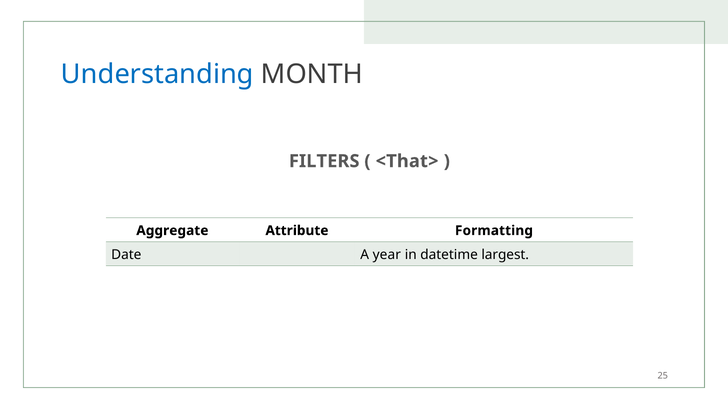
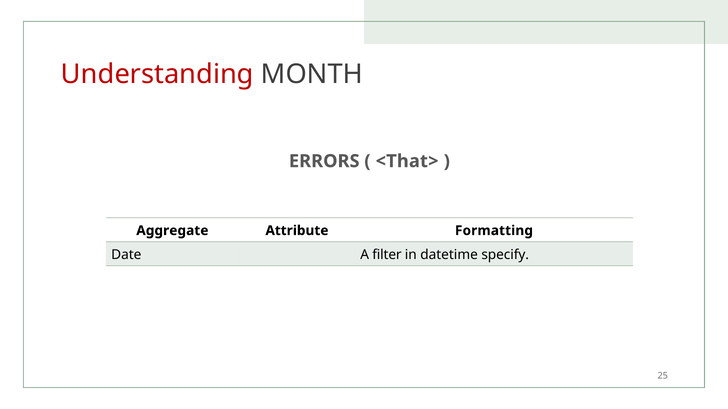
Understanding colour: blue -> red
FILTERS: FILTERS -> ERRORS
year: year -> filter
largest: largest -> specify
